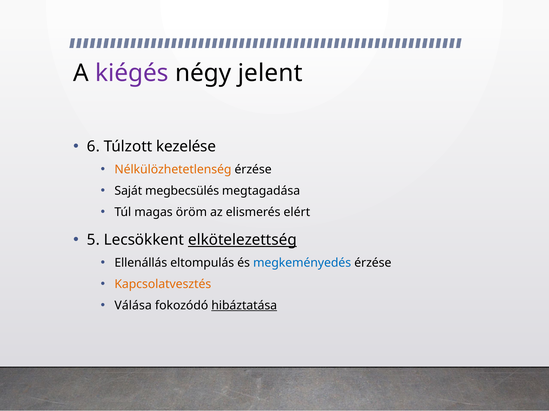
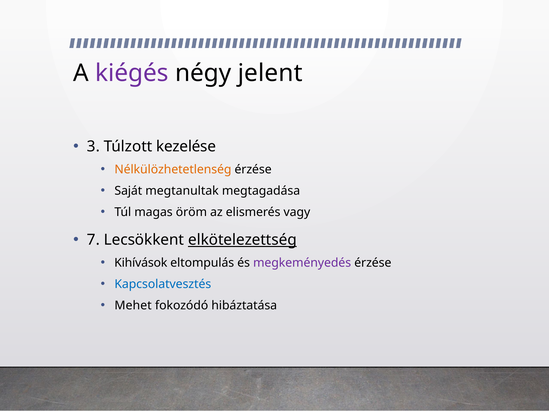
6: 6 -> 3
megbecsülés: megbecsülés -> megtanultak
elért: elért -> vagy
5: 5 -> 7
Ellenállás: Ellenállás -> Kihívások
megkeményedés colour: blue -> purple
Kapcsolatvesztés colour: orange -> blue
Válása: Válása -> Mehet
hibáztatása underline: present -> none
